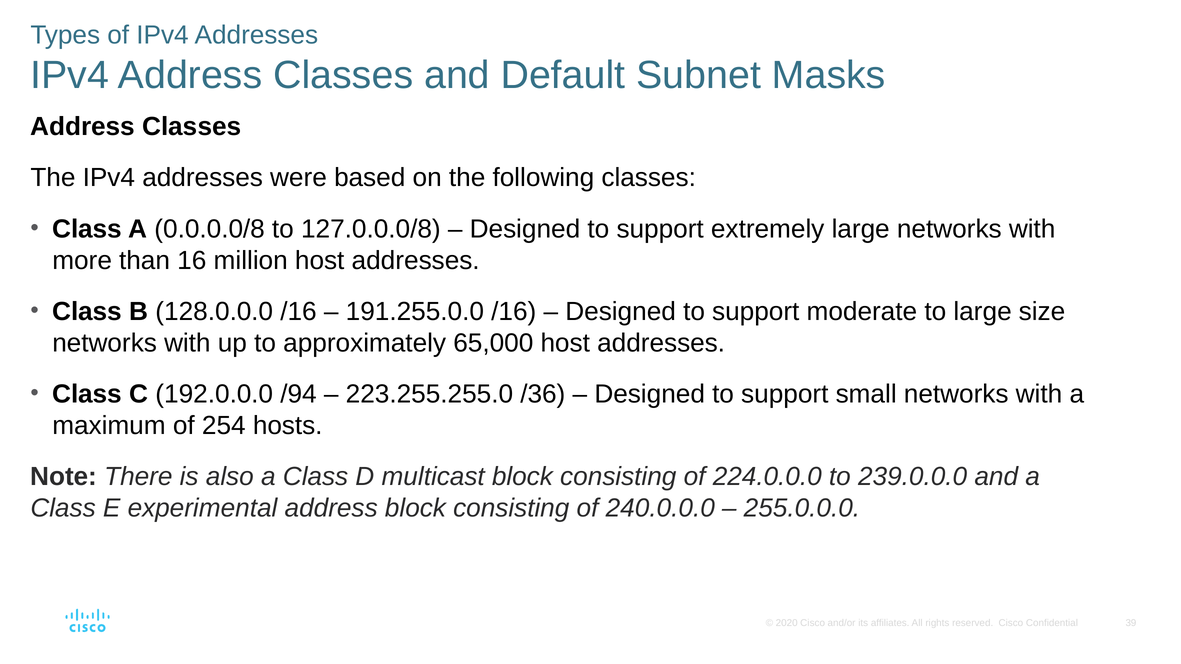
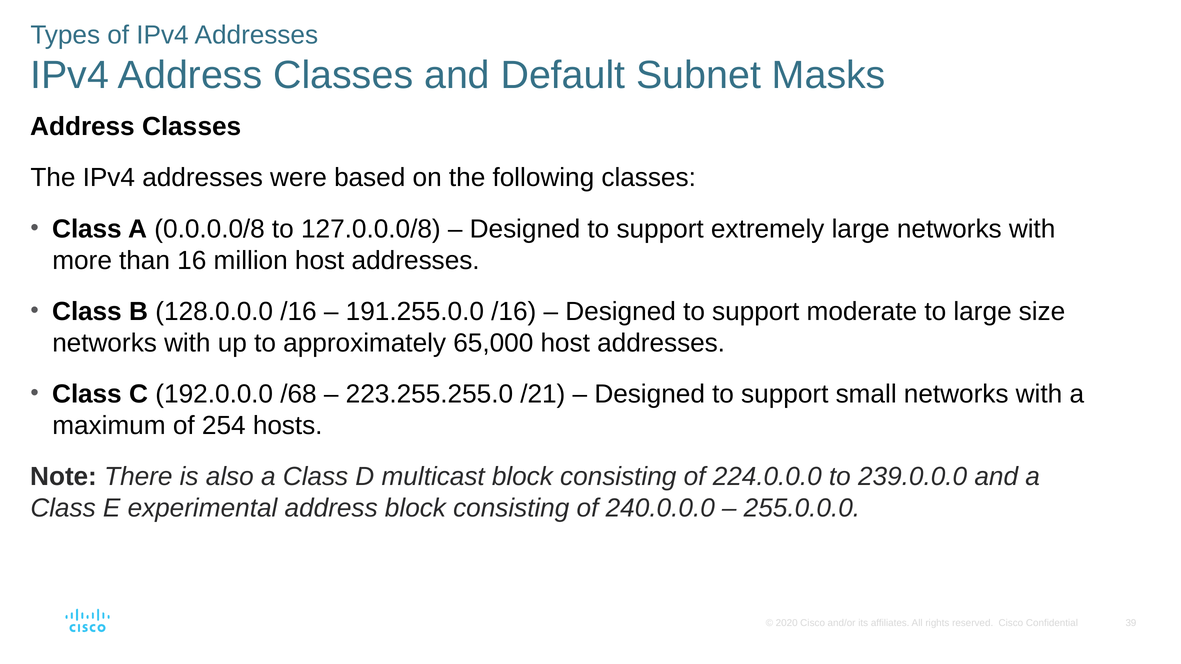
/94: /94 -> /68
/36: /36 -> /21
